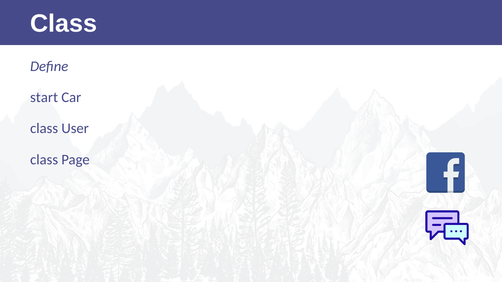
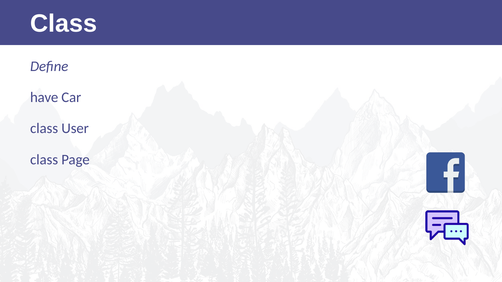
start: start -> have
